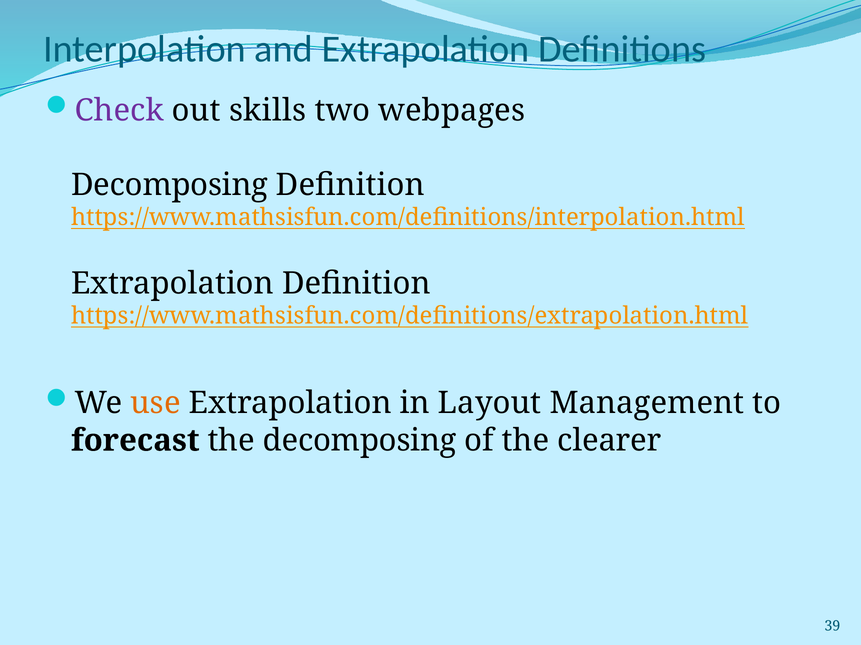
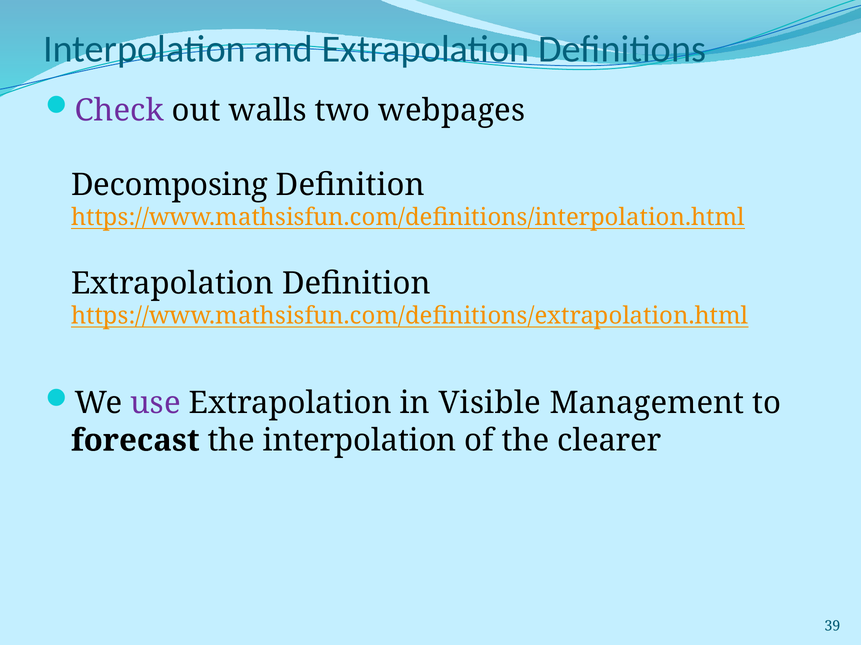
skills: skills -> walls
use colour: orange -> purple
Layout: Layout -> Visible
the decomposing: decomposing -> interpolation
